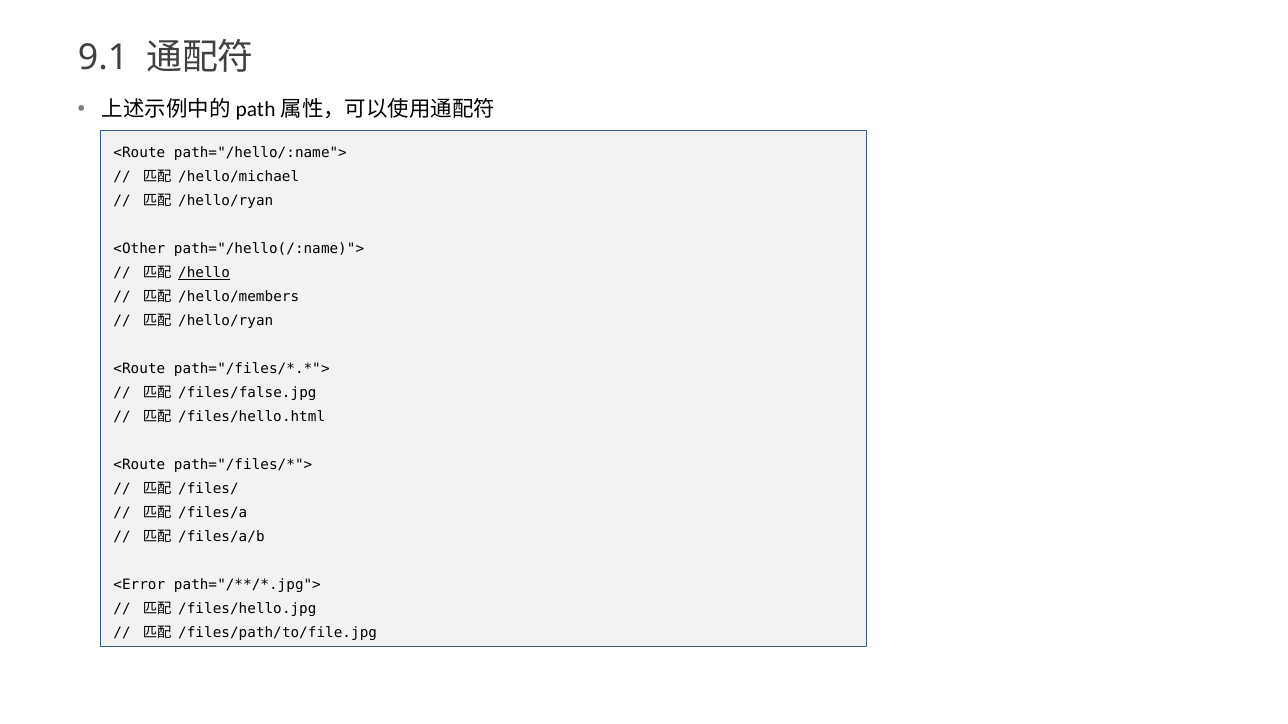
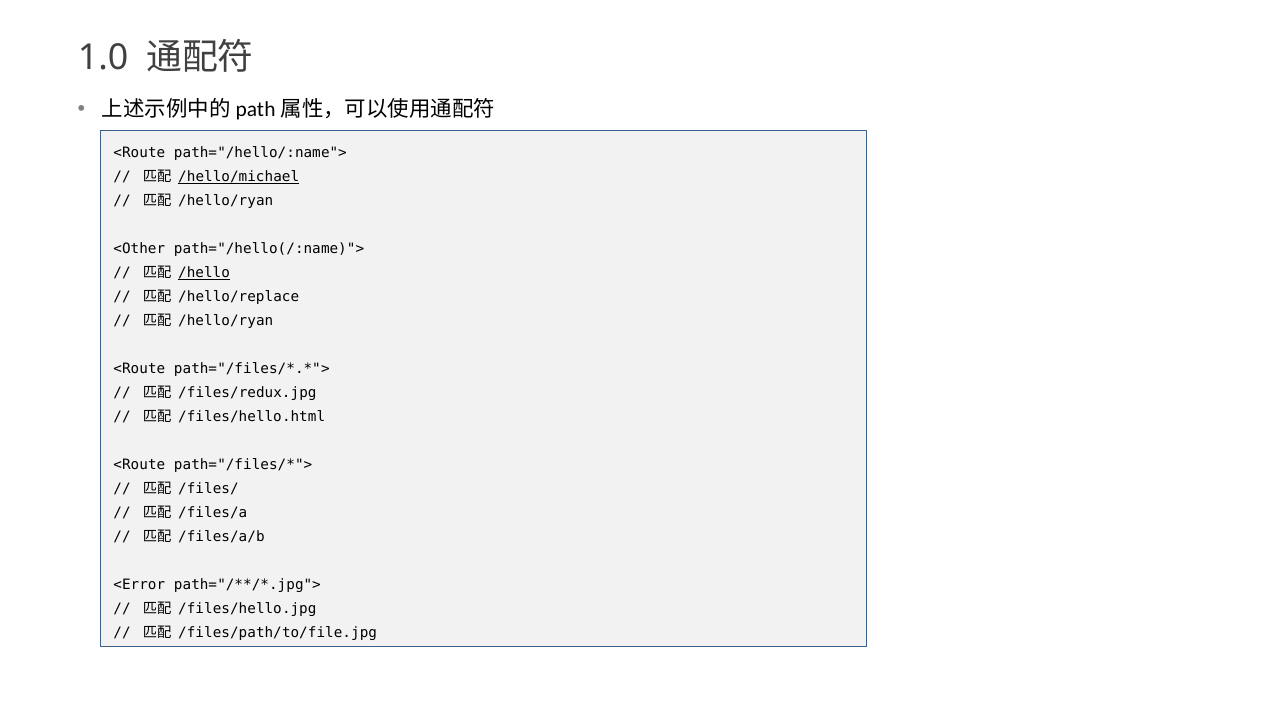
9.1: 9.1 -> 1.0
/hello/michael underline: none -> present
/hello/members: /hello/members -> /hello/replace
/files/false.jpg: /files/false.jpg -> /files/redux.jpg
